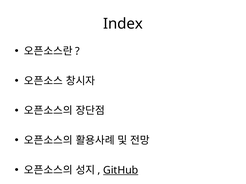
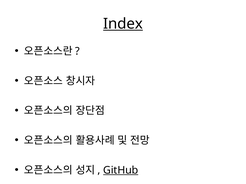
Index underline: none -> present
